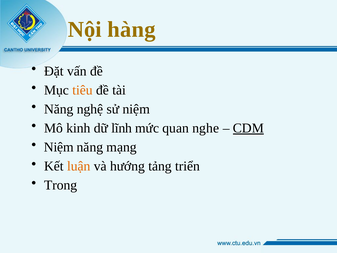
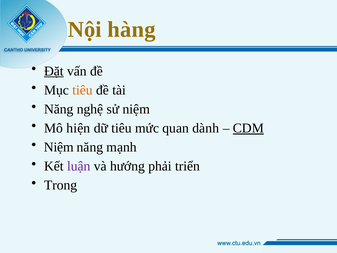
Đặt underline: none -> present
kinh: kinh -> hiện
dữ lĩnh: lĩnh -> tiêu
nghe: nghe -> dành
mạng: mạng -> mạnh
luận colour: orange -> purple
tảng: tảng -> phải
